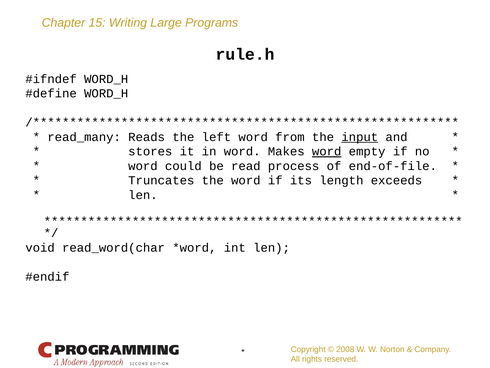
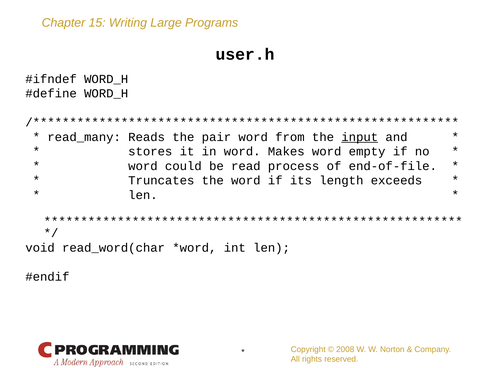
rule.h: rule.h -> user.h
left: left -> pair
word at (327, 151) underline: present -> none
